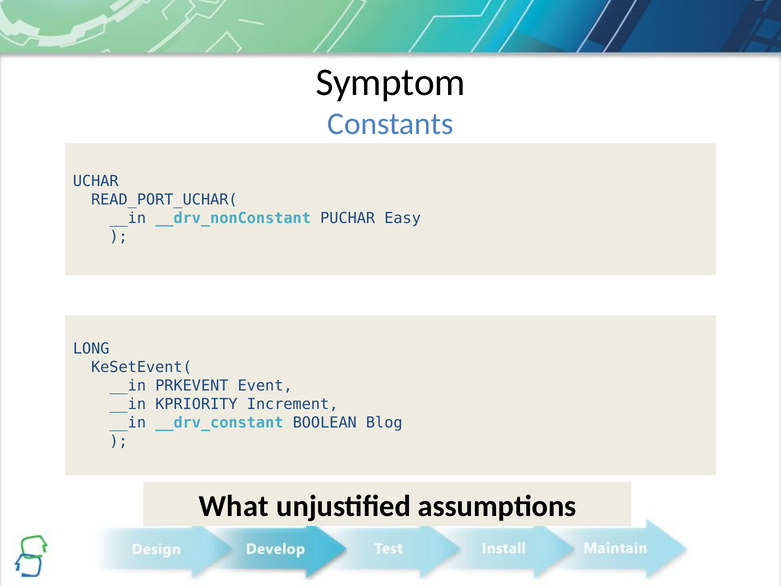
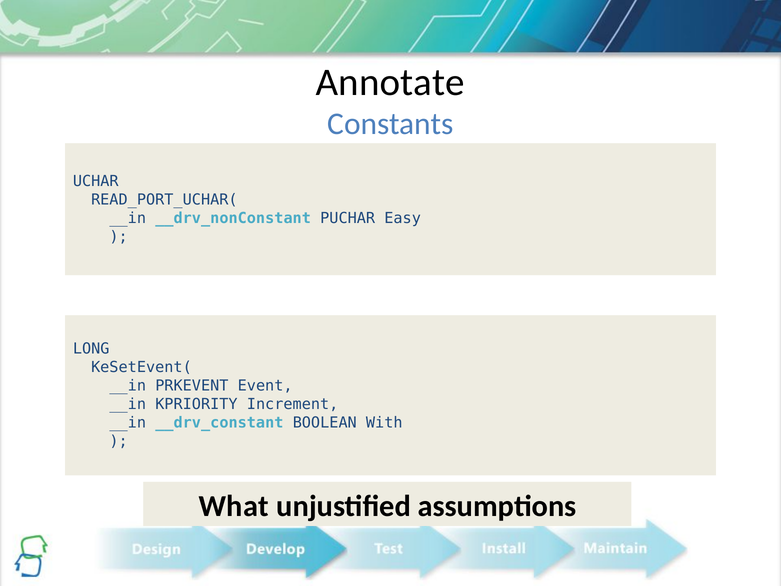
Symptom: Symptom -> Annotate
Blog: Blog -> With
